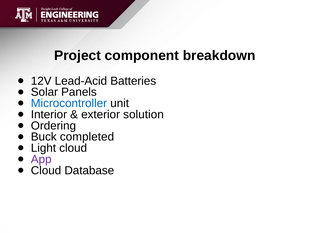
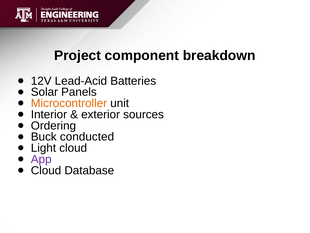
Microcontroller colour: blue -> orange
solution: solution -> sources
completed: completed -> conducted
